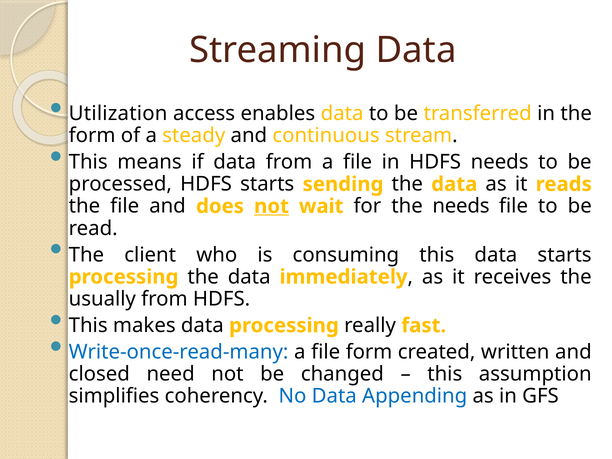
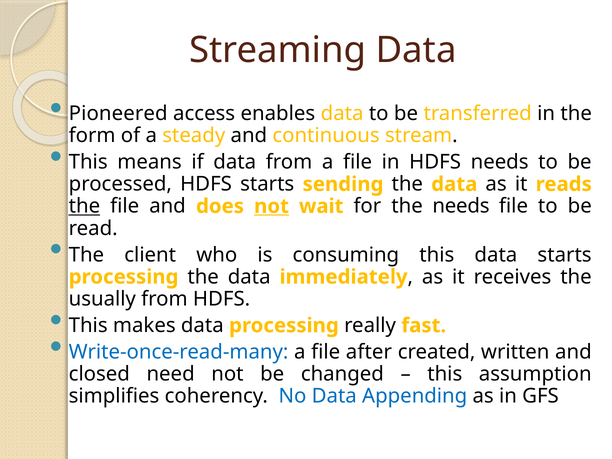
Utilization: Utilization -> Pioneered
the at (84, 206) underline: none -> present
file form: form -> after
